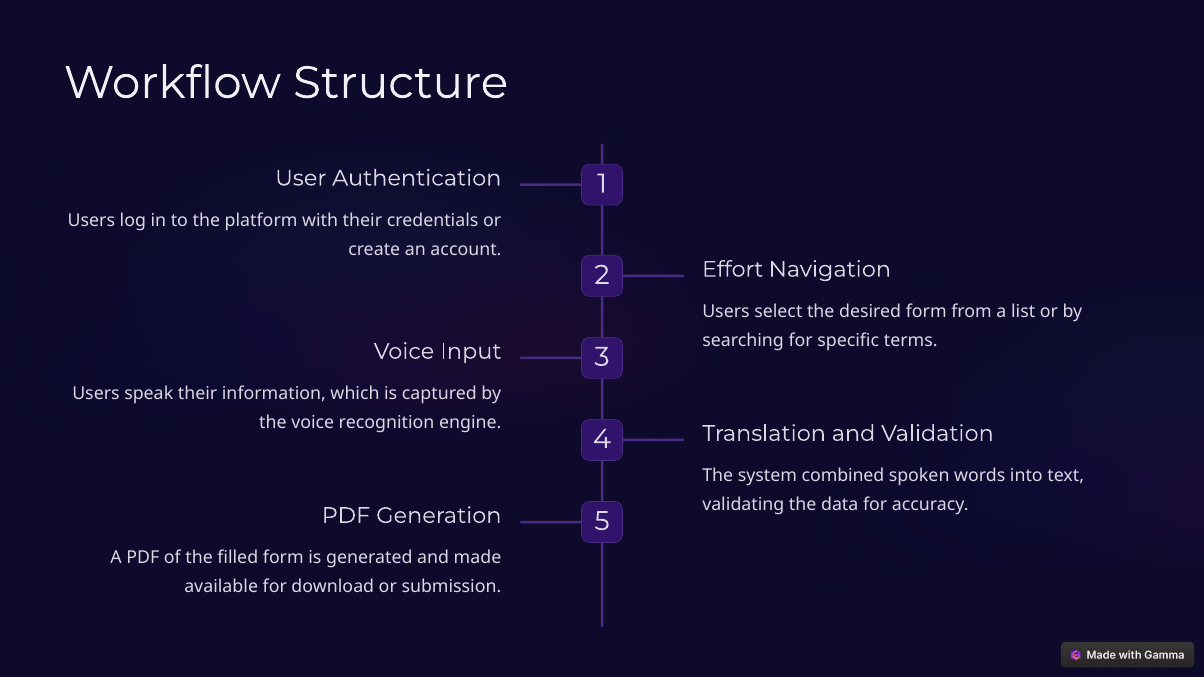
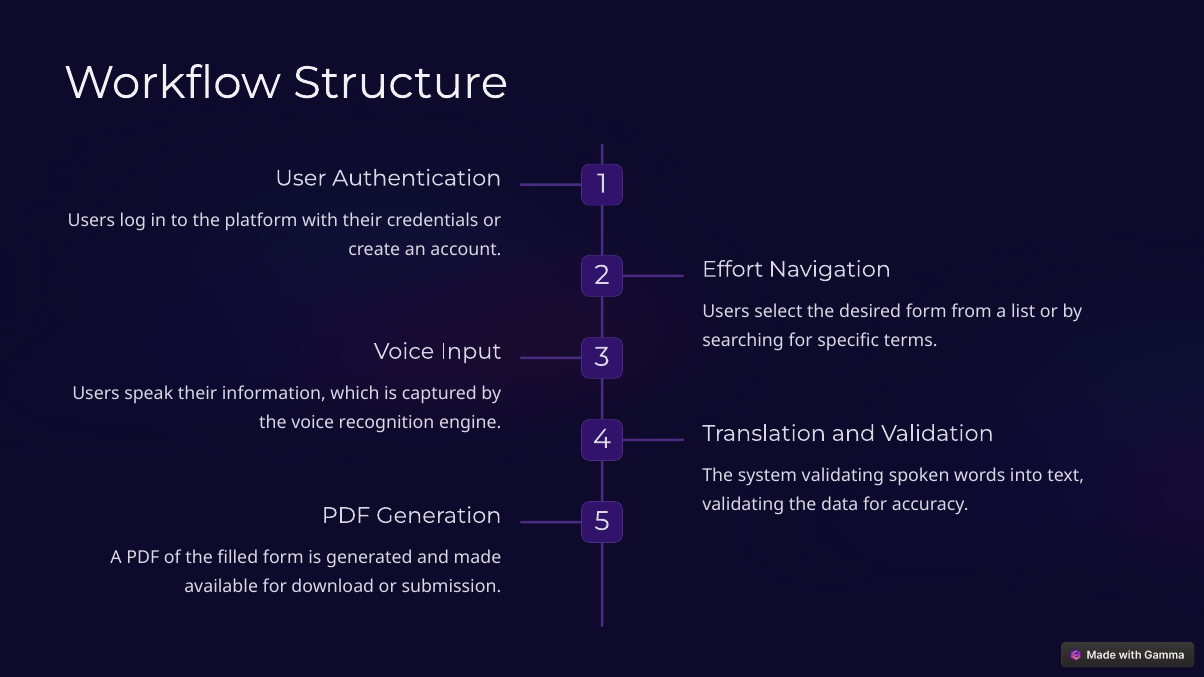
system combined: combined -> validating
